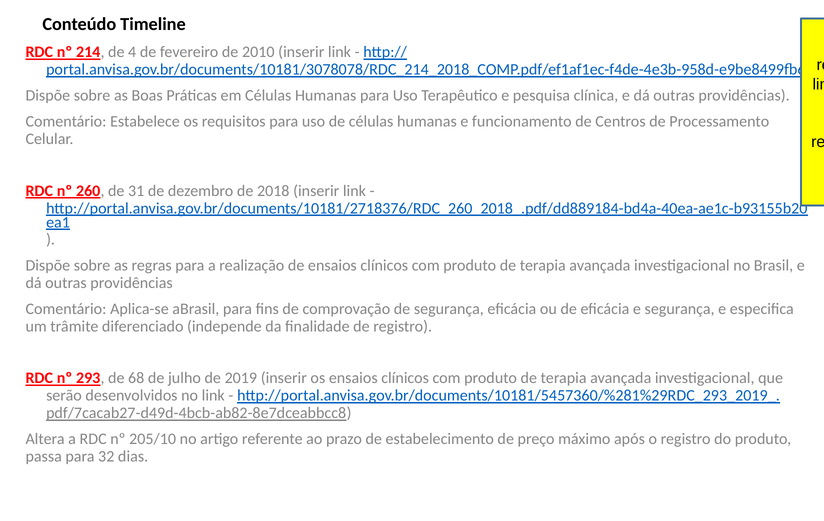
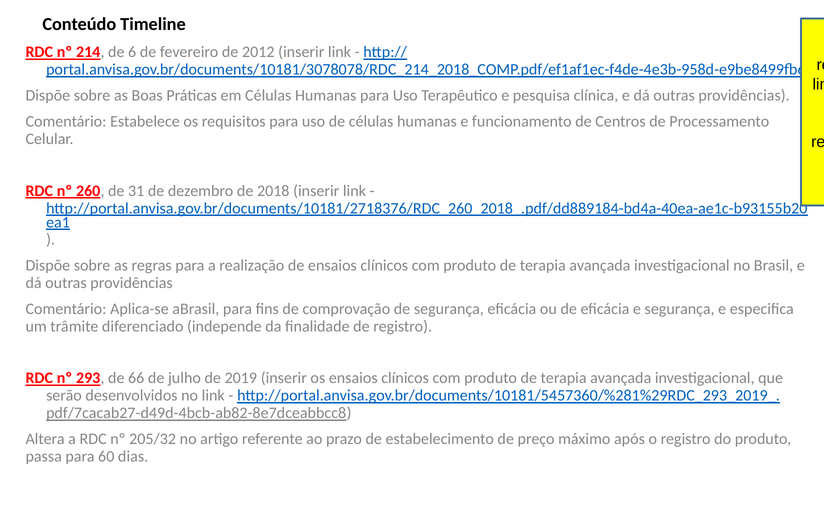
4: 4 -> 6
2010: 2010 -> 2012
68: 68 -> 66
205/10: 205/10 -> 205/32
32: 32 -> 60
